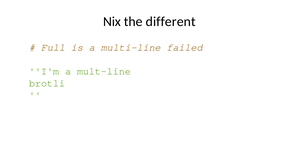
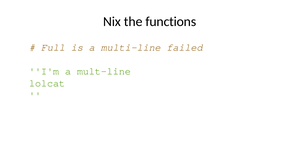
different: different -> functions
brotli: brotli -> lolcat
